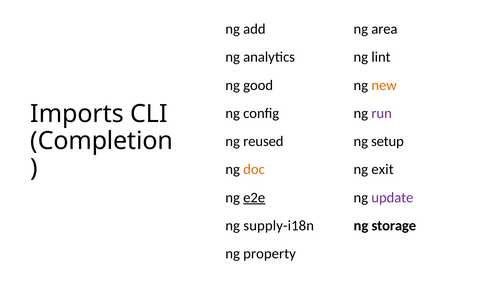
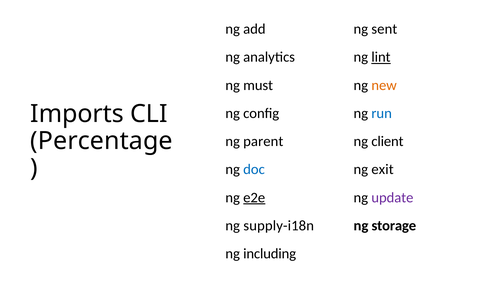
area: area -> sent
lint underline: none -> present
good: good -> must
run colour: purple -> blue
Completion: Completion -> Percentage
reused: reused -> parent
setup: setup -> client
doc colour: orange -> blue
property: property -> including
